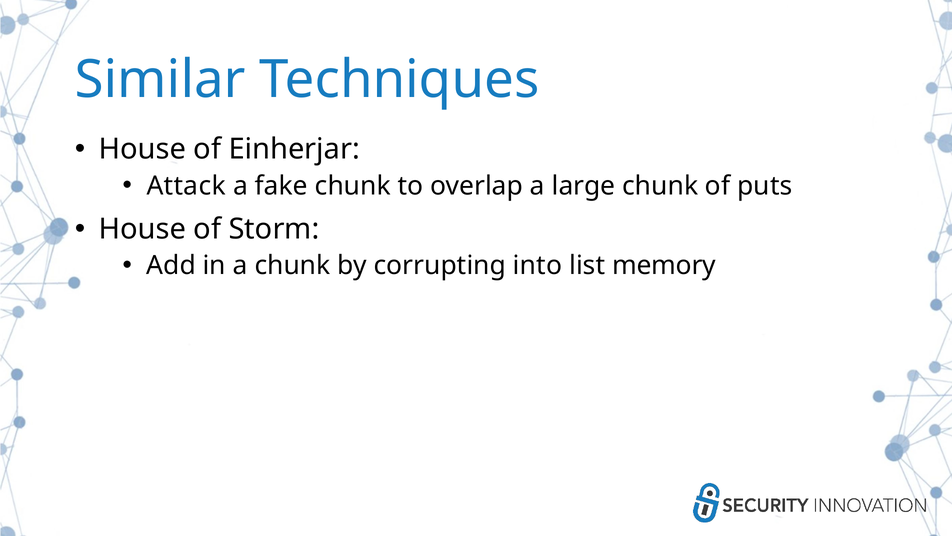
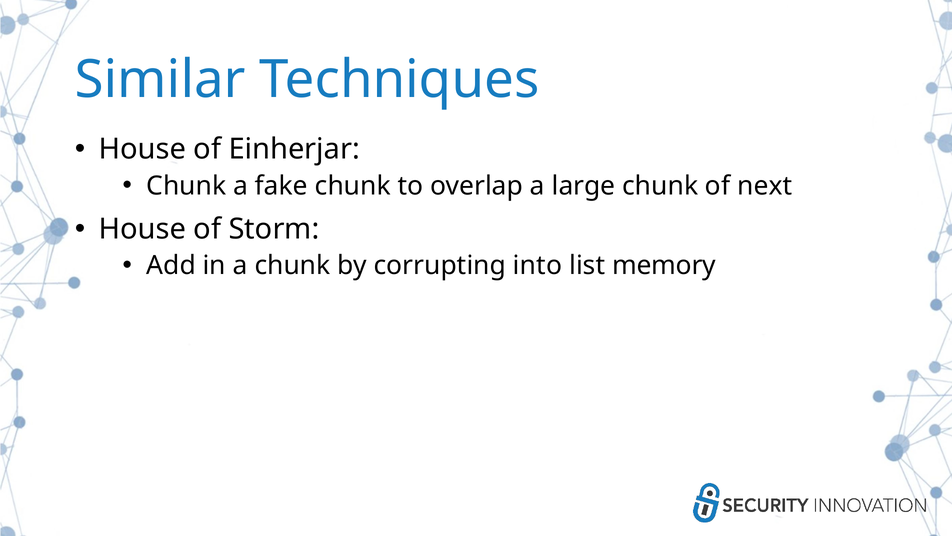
Attack at (186, 186): Attack -> Chunk
puts: puts -> next
